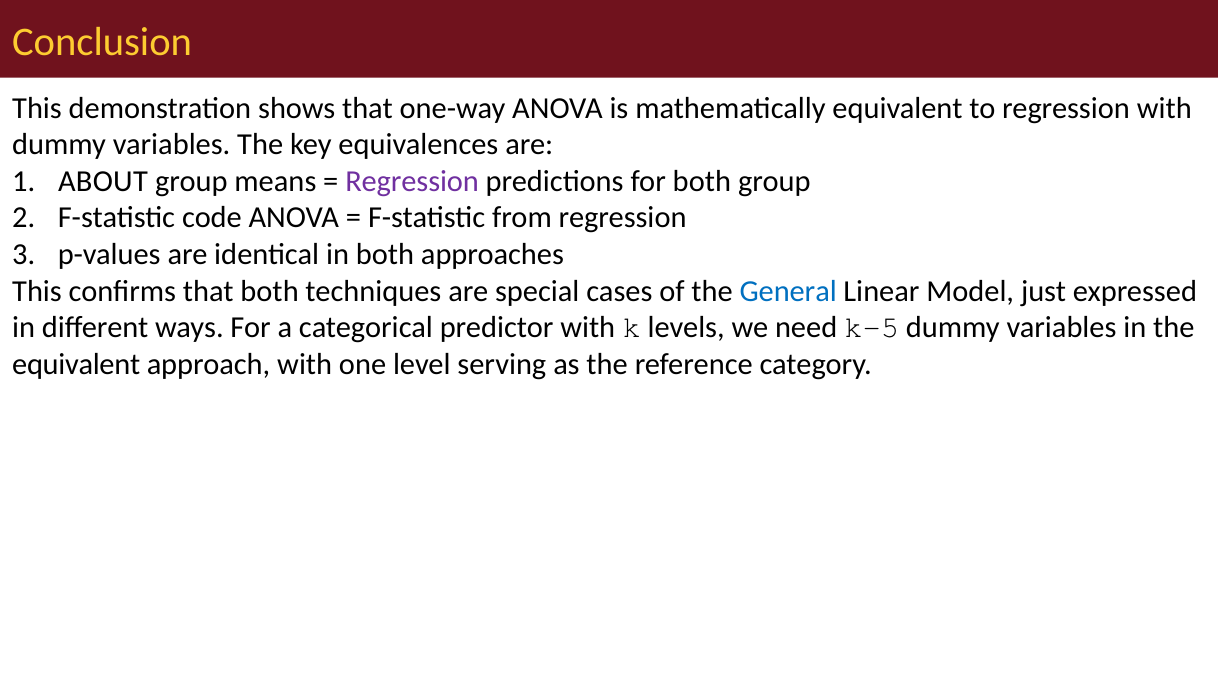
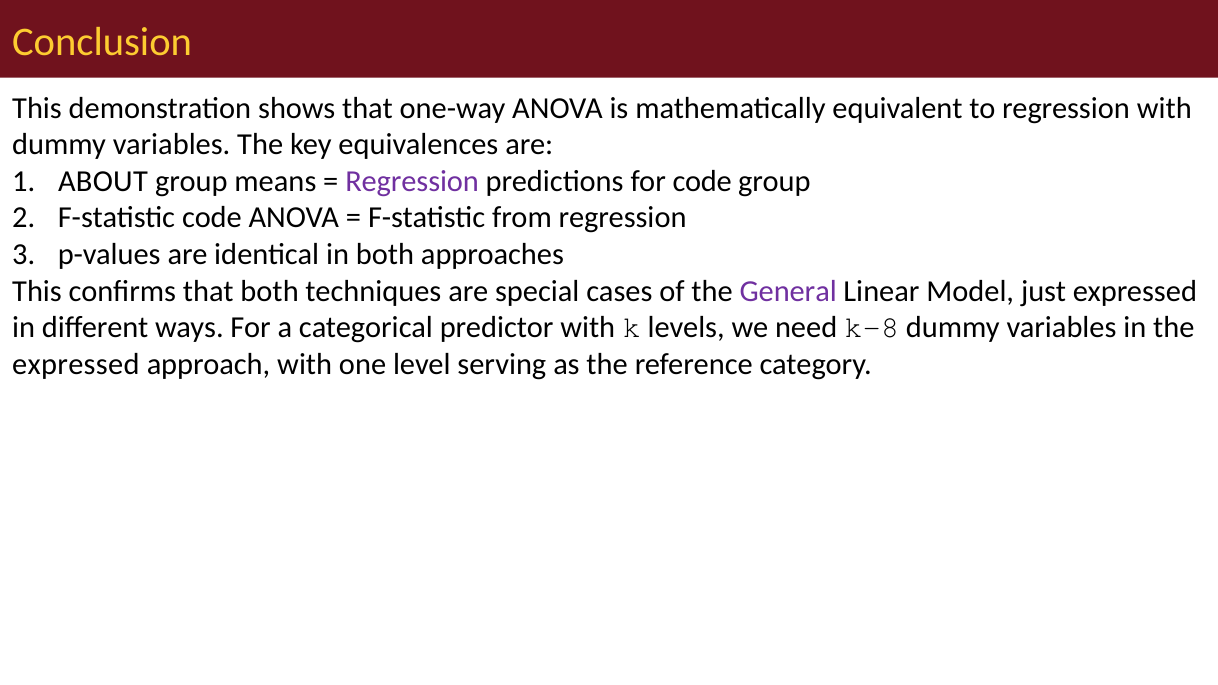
for both: both -> code
General colour: blue -> purple
k-5: k-5 -> k-8
equivalent at (76, 364): equivalent -> expressed
